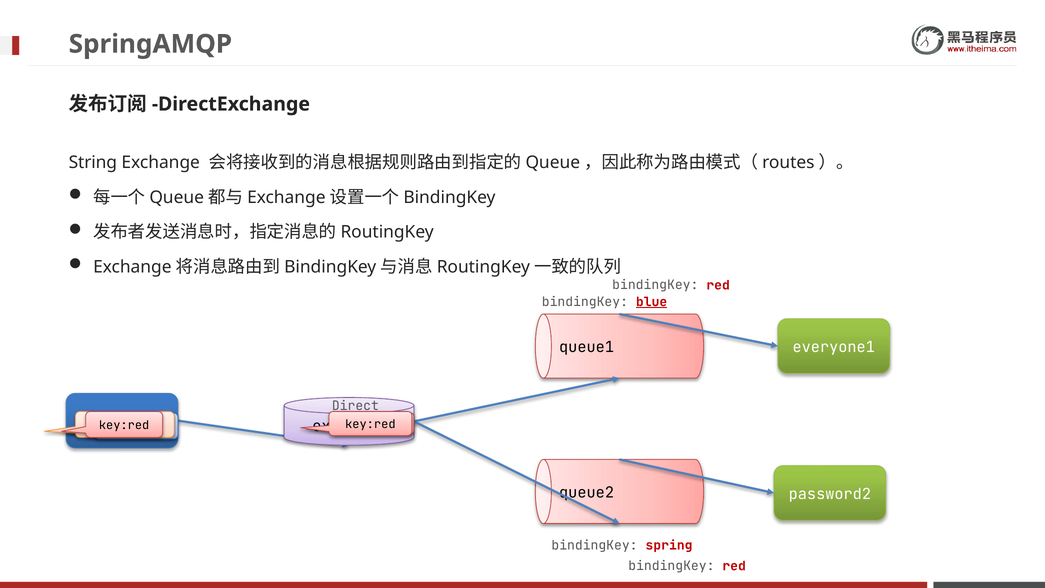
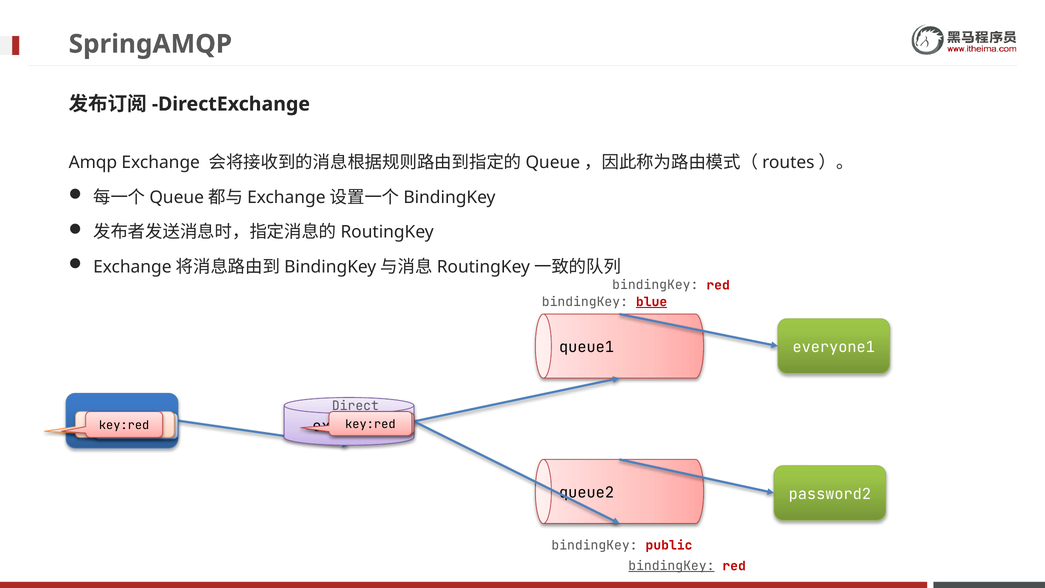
String: String -> Amqp
spring: spring -> public
bindingKey at (671, 566) underline: none -> present
